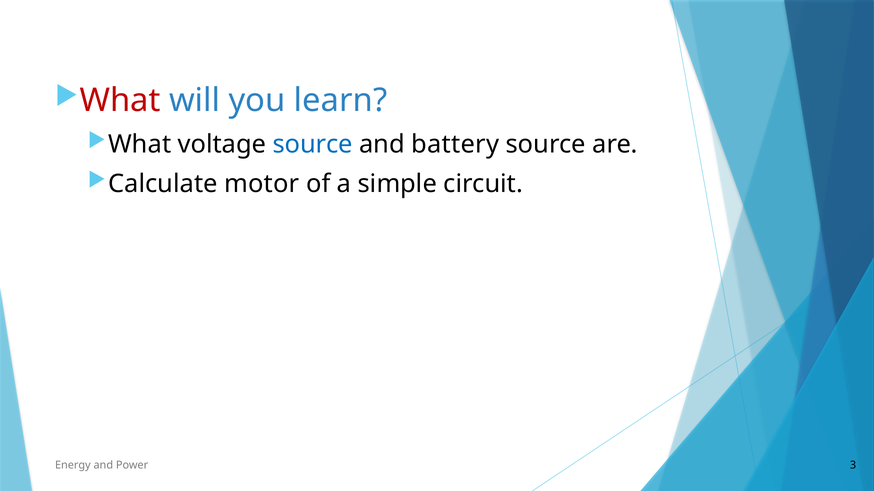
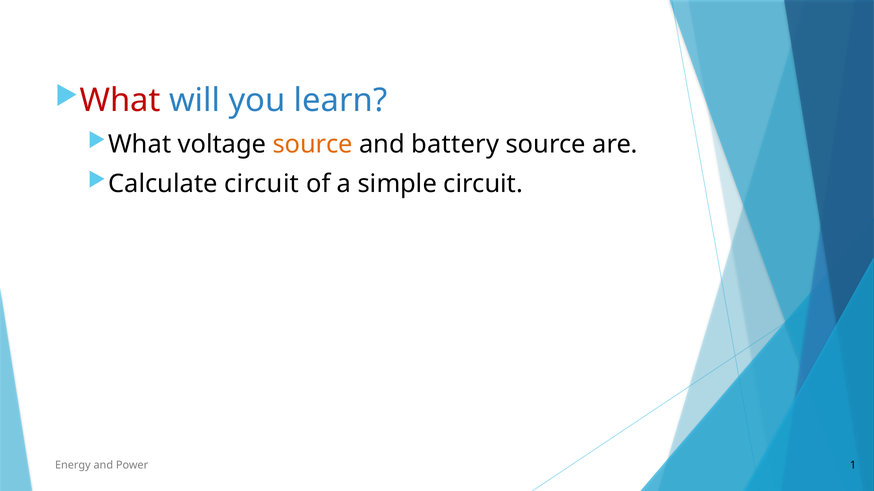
source at (313, 144) colour: blue -> orange
Calculate motor: motor -> circuit
3: 3 -> 1
